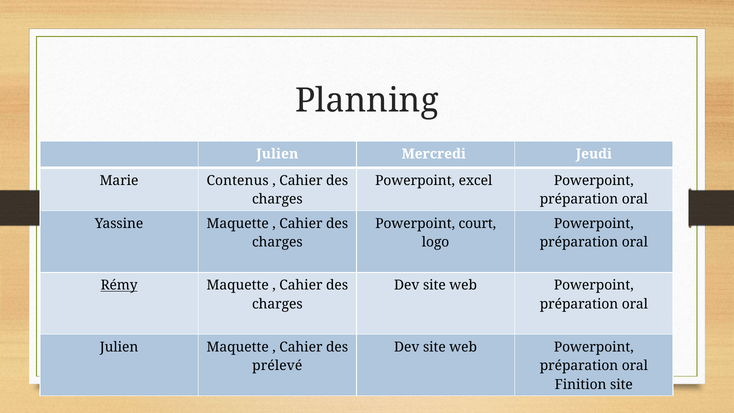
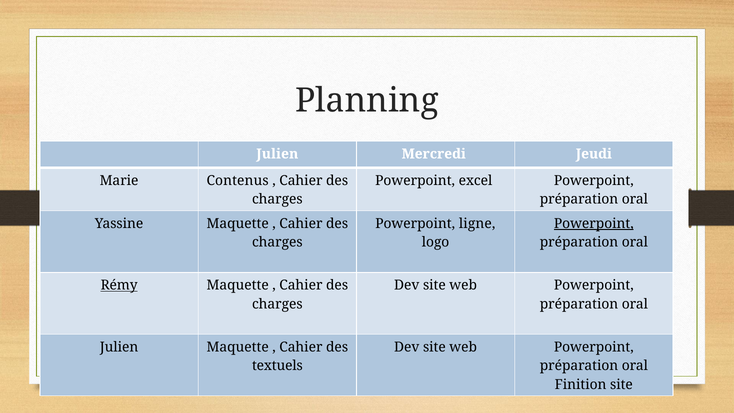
court: court -> ligne
Powerpoint at (594, 224) underline: none -> present
prélevé: prélevé -> textuels
